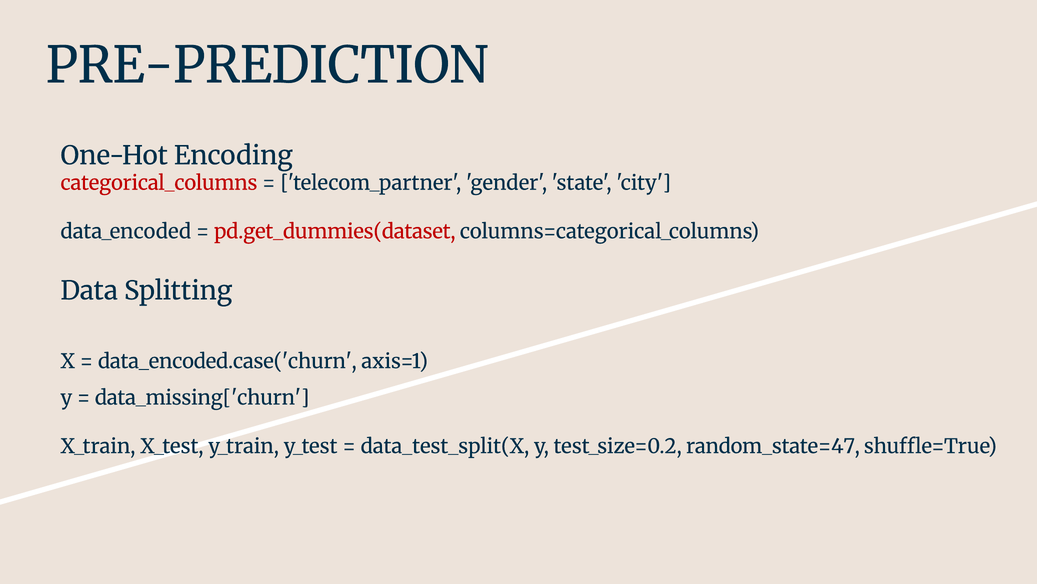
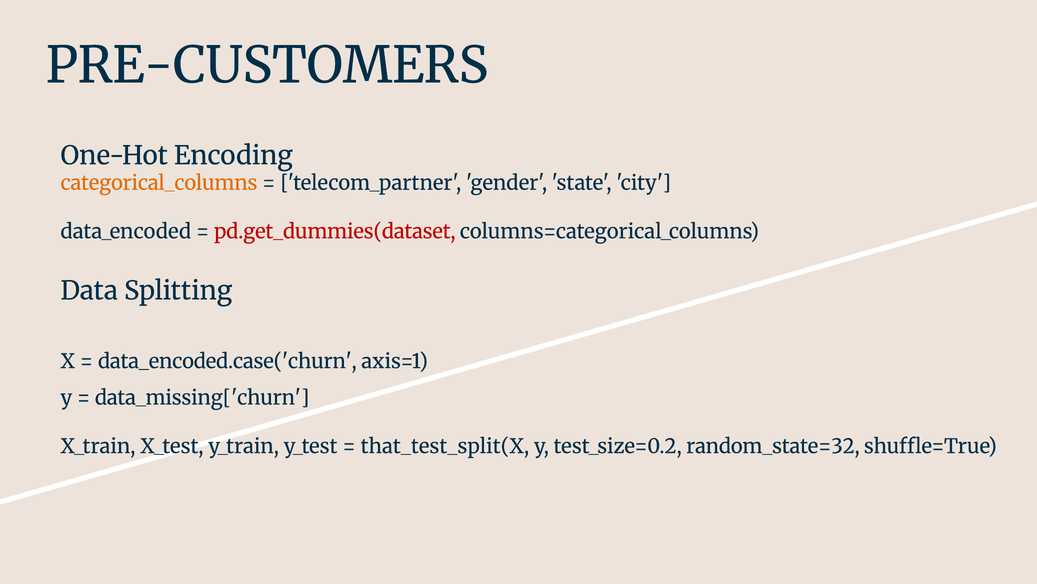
PRE-PREDICTION: PRE-PREDICTION -> PRE-CUSTOMERS
categorical_columns colour: red -> orange
data_test_split(X: data_test_split(X -> that_test_split(X
random_state=47: random_state=47 -> random_state=32
